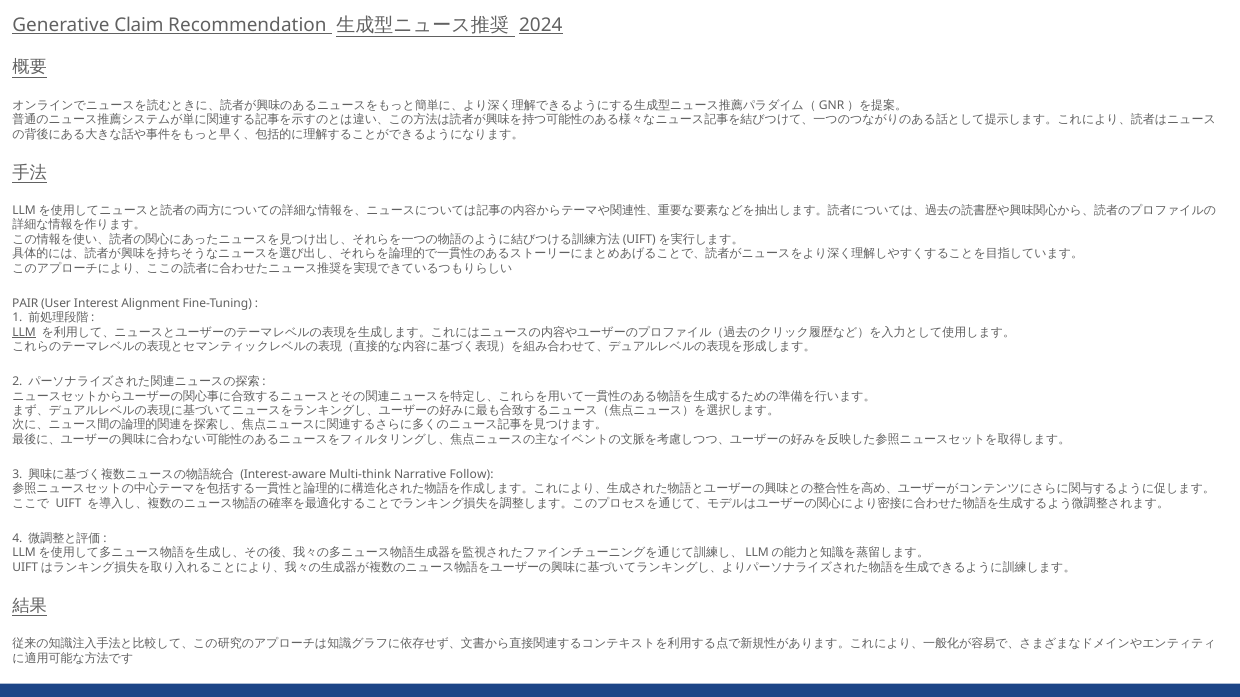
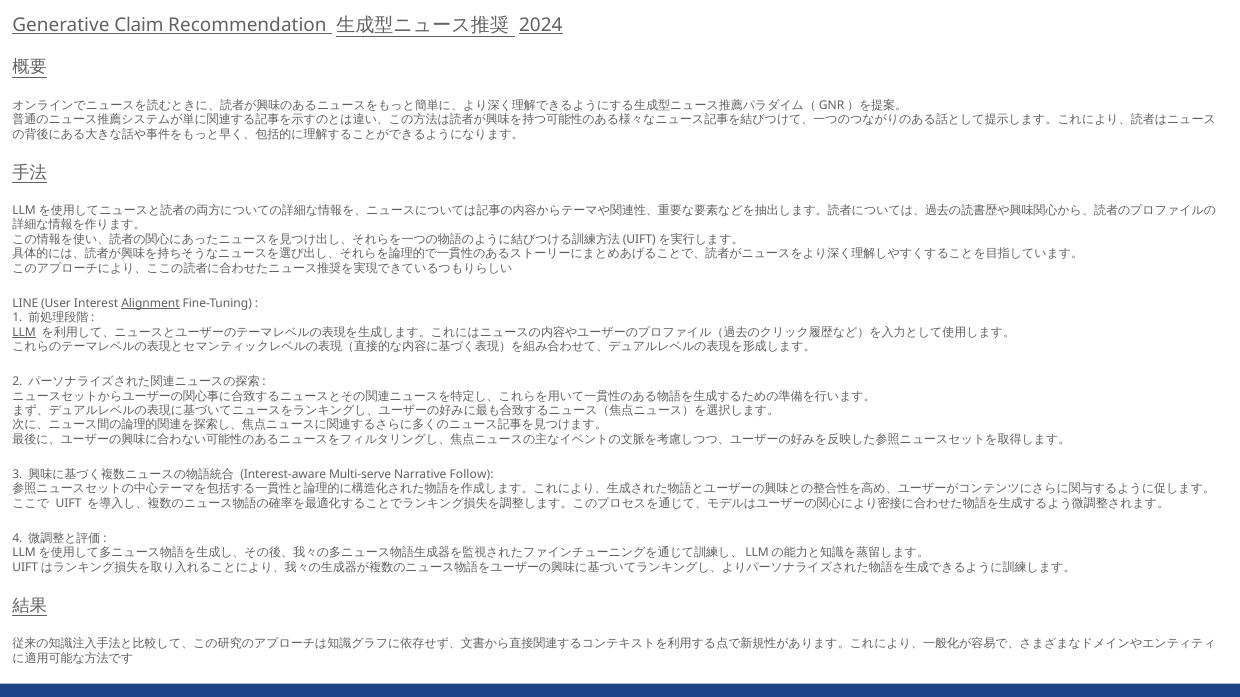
PAIR: PAIR -> LINE
Alignment underline: none -> present
Multi-think: Multi-think -> Multi-serve
